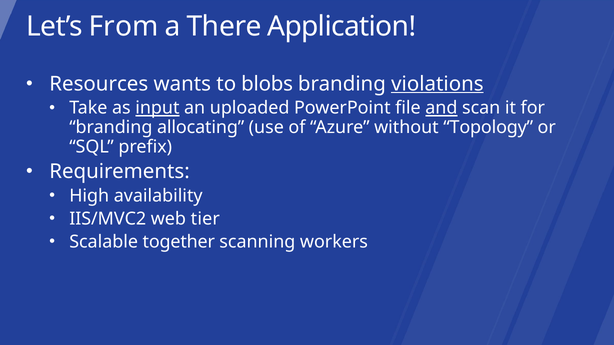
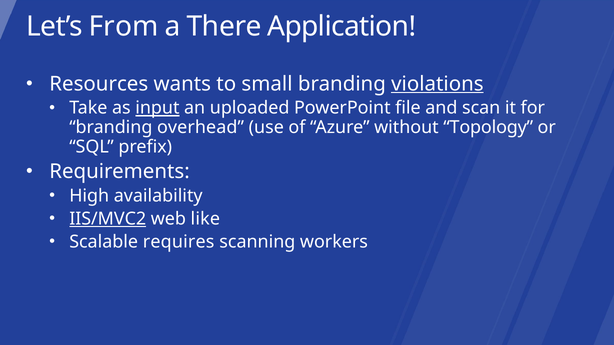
blobs: blobs -> small
and underline: present -> none
allocating: allocating -> overhead
IIS/MVC2 underline: none -> present
tier: tier -> like
together: together -> requires
